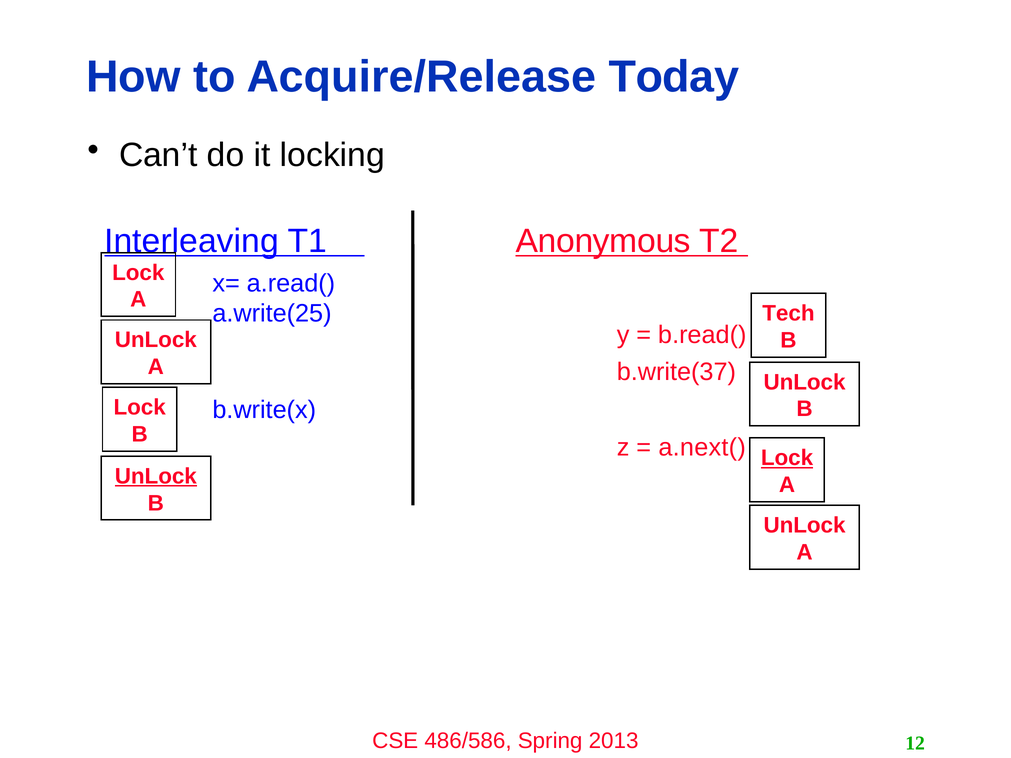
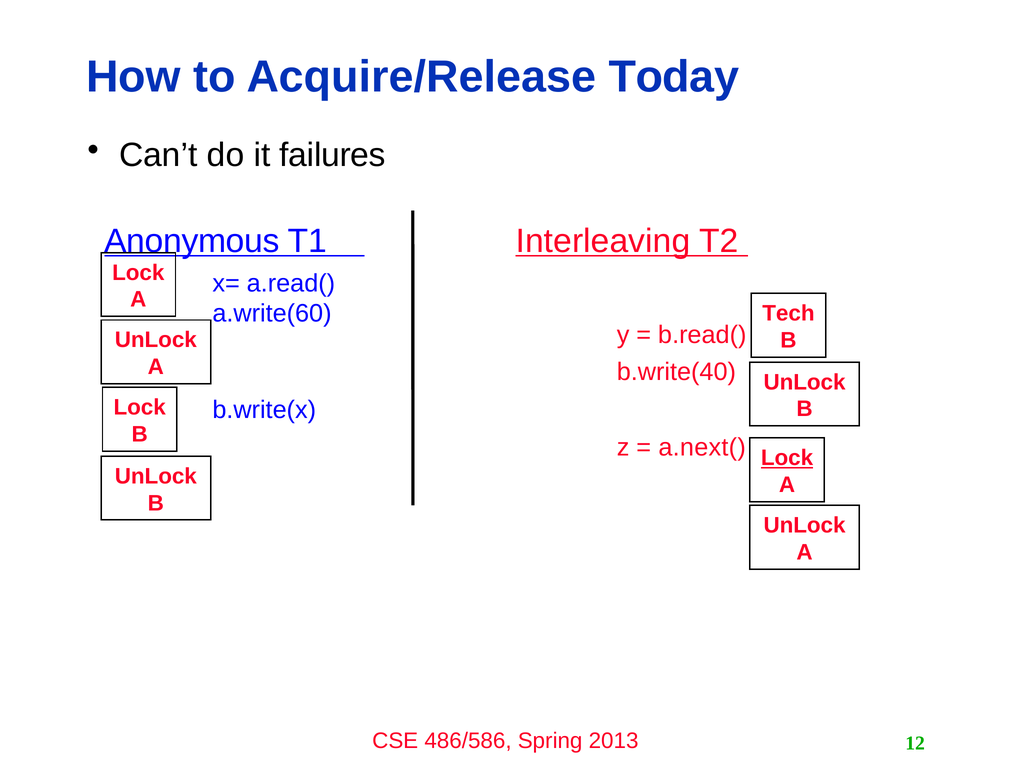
locking: locking -> failures
Interleaving: Interleaving -> Anonymous
Anonymous: Anonymous -> Interleaving
a.write(25: a.write(25 -> a.write(60
b.write(37: b.write(37 -> b.write(40
UnLock at (156, 476) underline: present -> none
